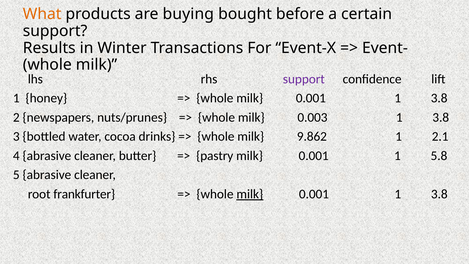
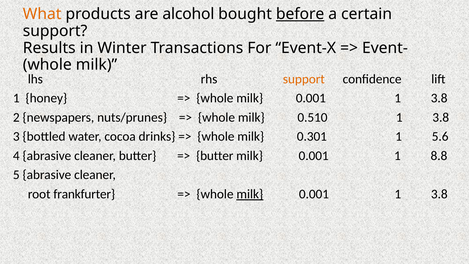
buying: buying -> alcohol
before underline: none -> present
support at (304, 79) colour: purple -> orange
0.003: 0.003 -> 0.510
9.862: 9.862 -> 0.301
2.1: 2.1 -> 5.6
pastry at (215, 156): pastry -> butter
5.8: 5.8 -> 8.8
